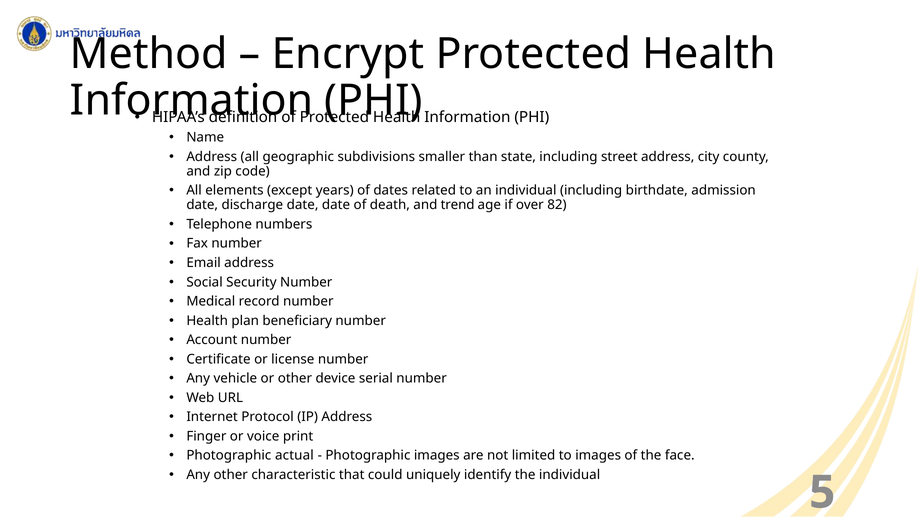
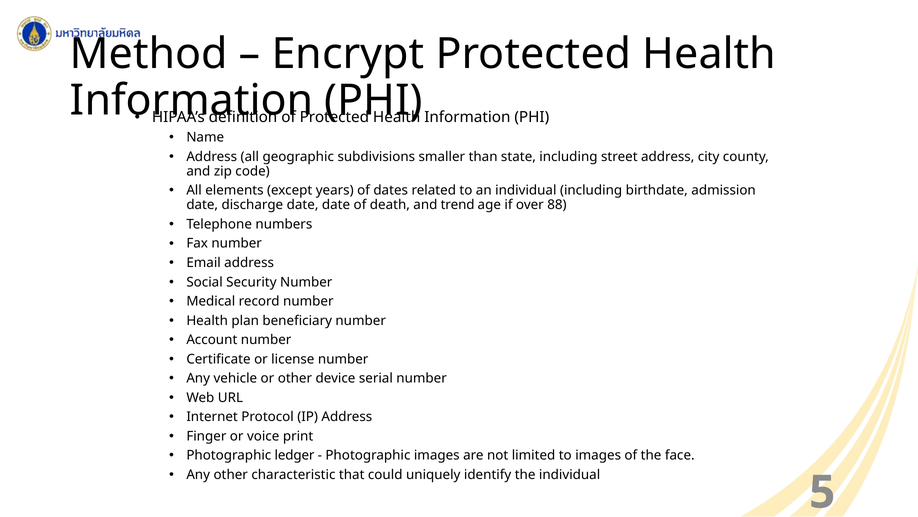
82: 82 -> 88
actual: actual -> ledger
